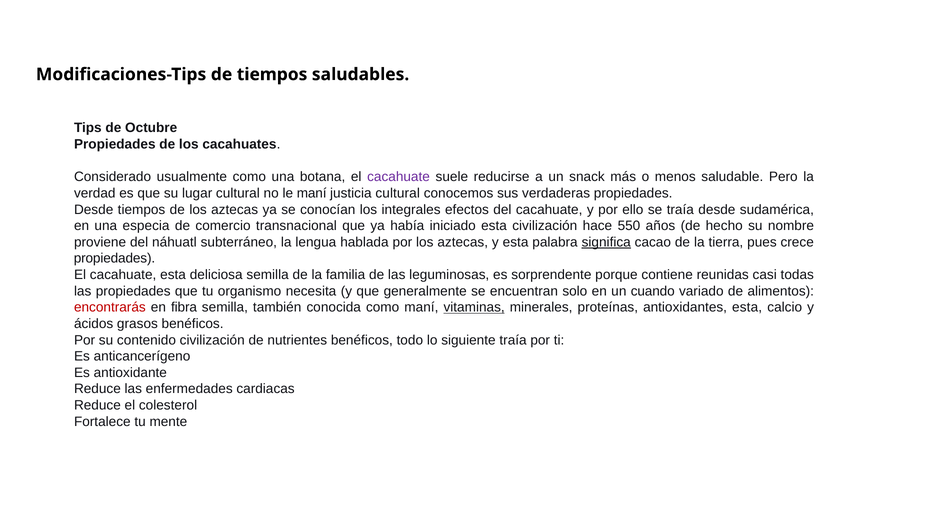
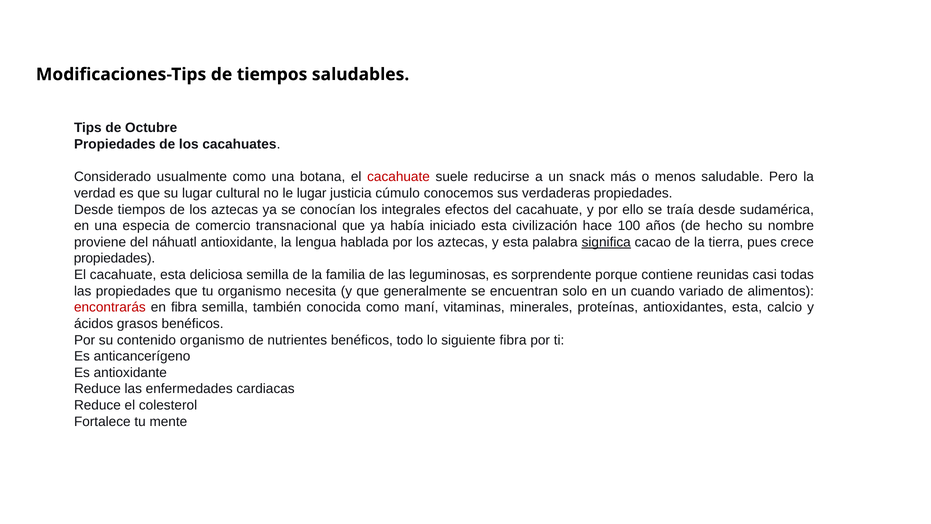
cacahuate at (399, 177) colour: purple -> red
le maní: maní -> lugar
justicia cultural: cultural -> cúmulo
550: 550 -> 100
náhuatl subterráneo: subterráneo -> antioxidante
vitaminas underline: present -> none
contenido civilización: civilización -> organismo
siguiente traía: traía -> fibra
